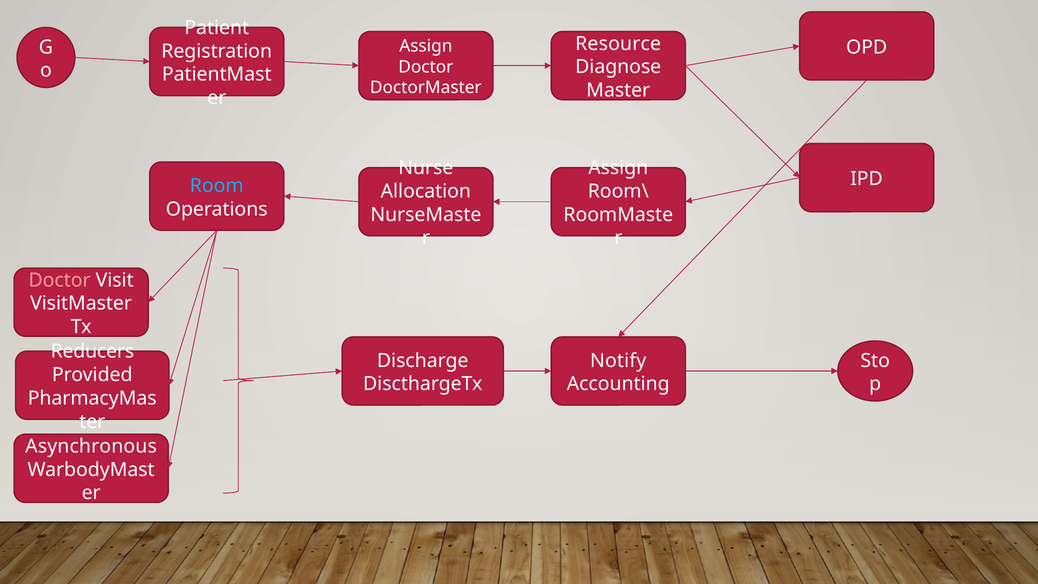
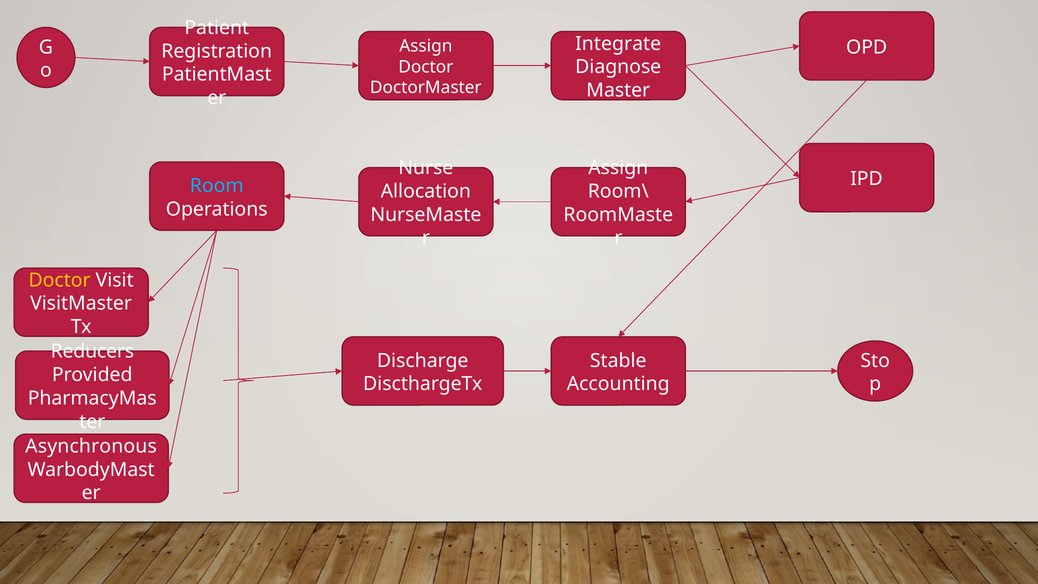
Resource: Resource -> Integrate
Doctor at (60, 280) colour: pink -> yellow
Notify: Notify -> Stable
